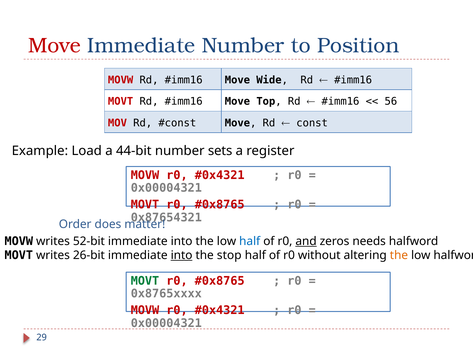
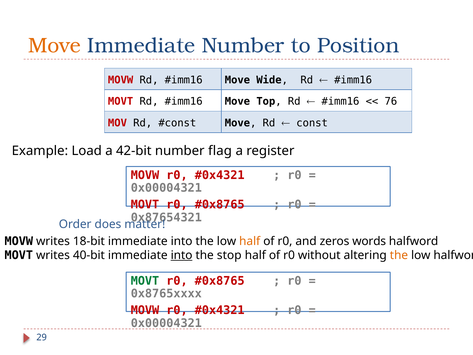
Move at (55, 46) colour: red -> orange
56: 56 -> 76
44-bit: 44-bit -> 42-bit
sets: sets -> flag
52-bit: 52-bit -> 18-bit
half at (250, 241) colour: blue -> orange
and underline: present -> none
needs: needs -> words
26-bit: 26-bit -> 40-bit
